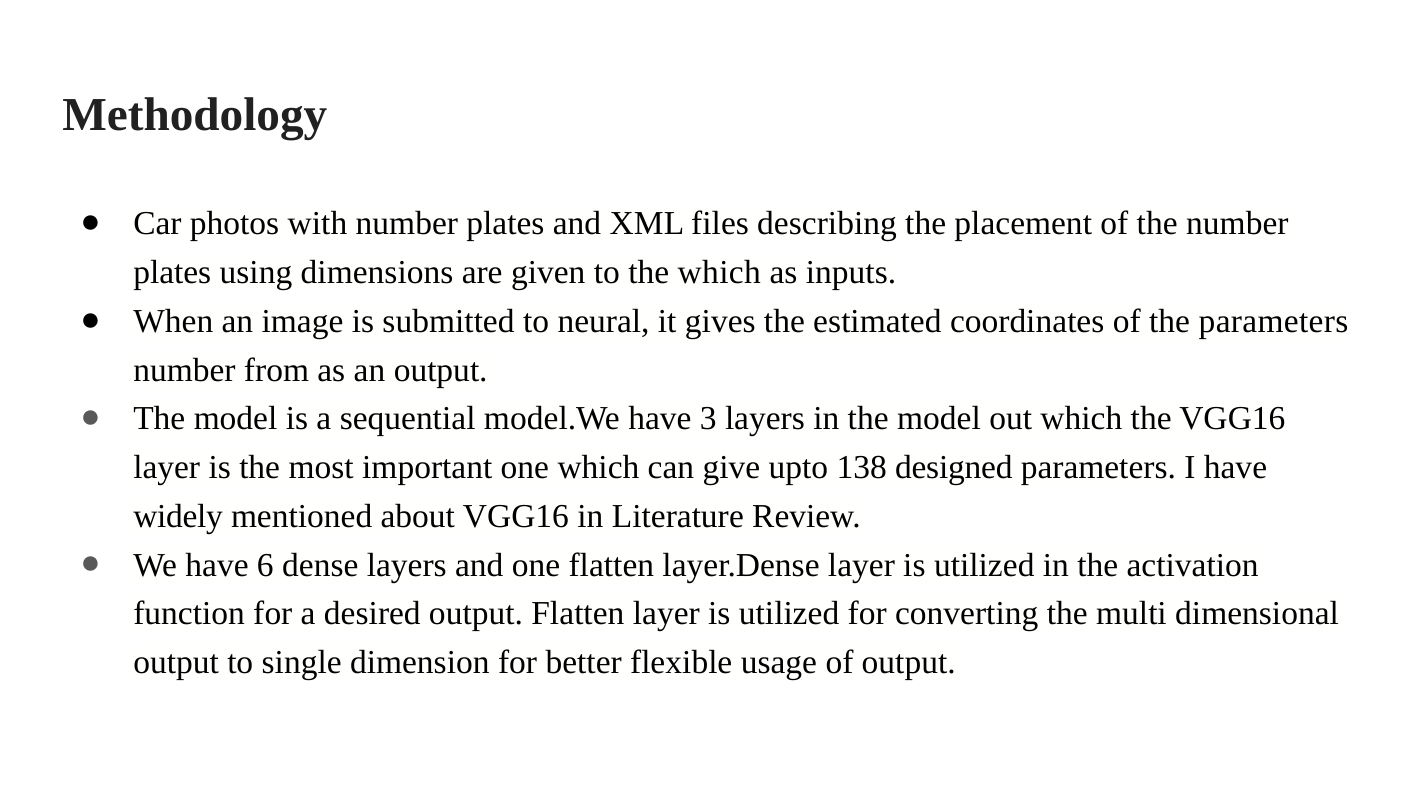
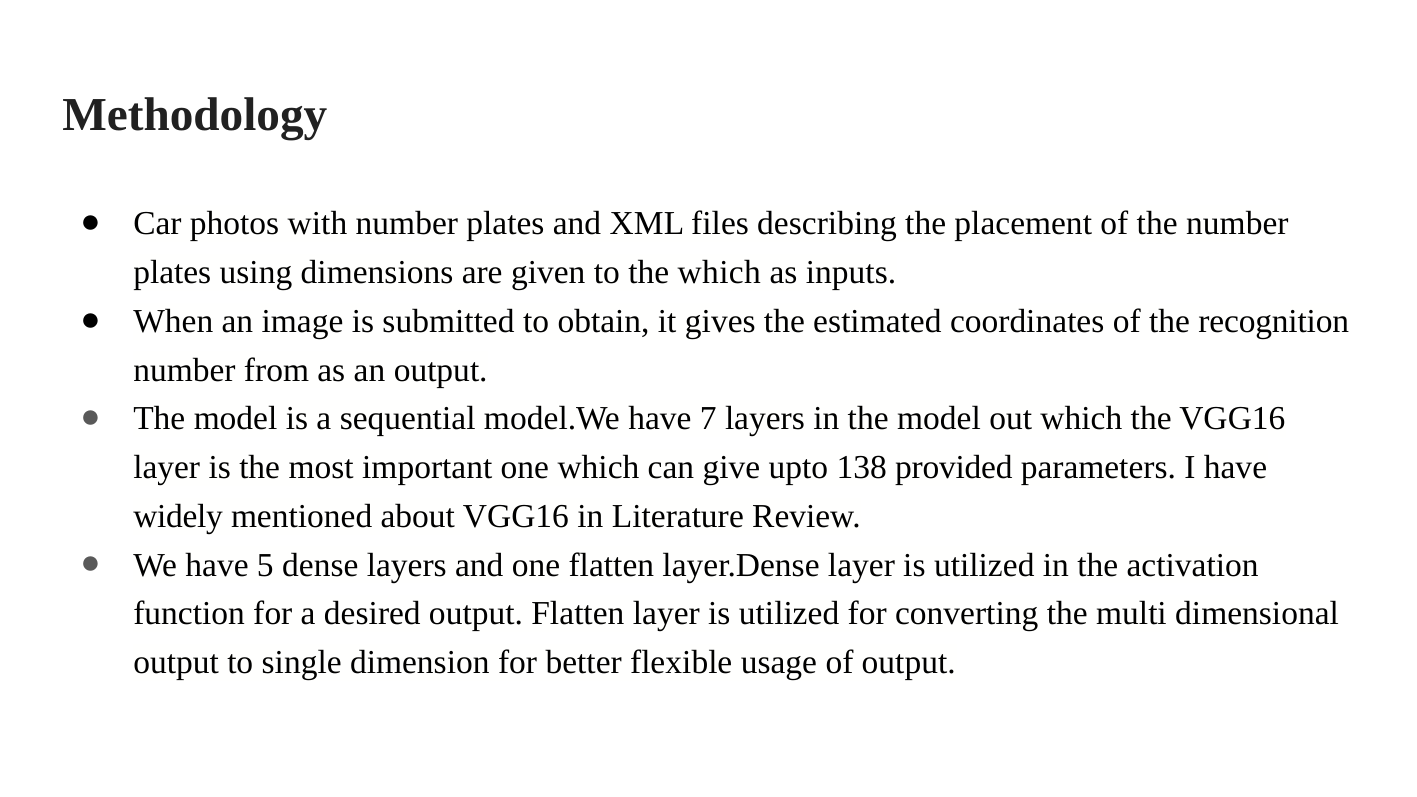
neural: neural -> obtain
the parameters: parameters -> recognition
3: 3 -> 7
designed: designed -> provided
6: 6 -> 5
